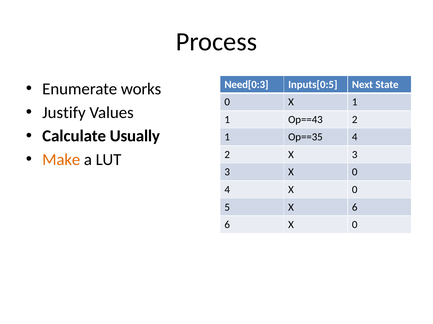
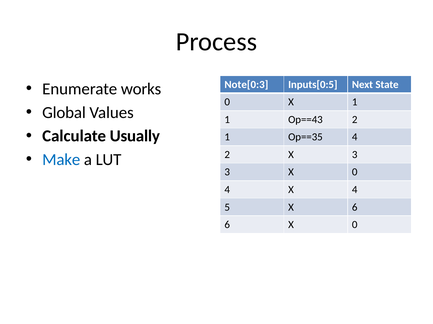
Need[0:3: Need[0:3 -> Note[0:3
Justify: Justify -> Global
Make colour: orange -> blue
4 X 0: 0 -> 4
